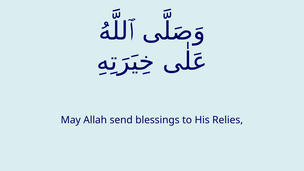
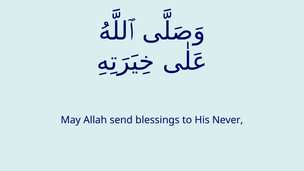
Relies: Relies -> Never
